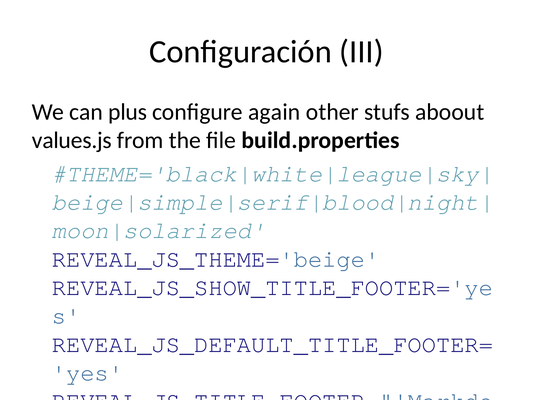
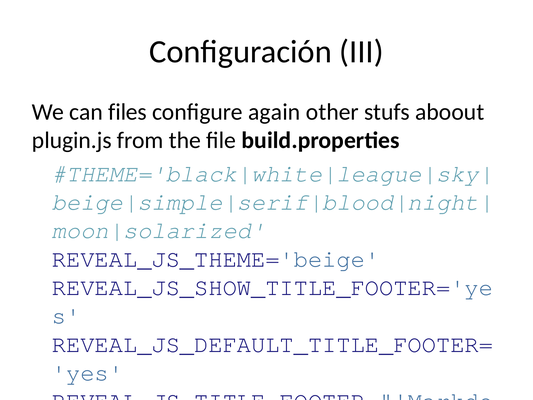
plus: plus -> files
values.js: values.js -> plugin.js
